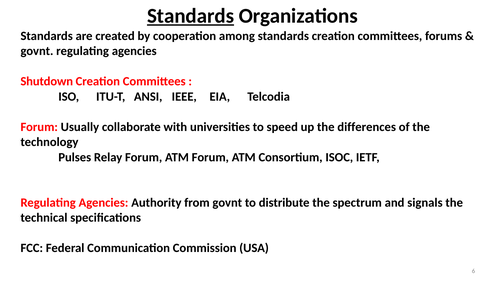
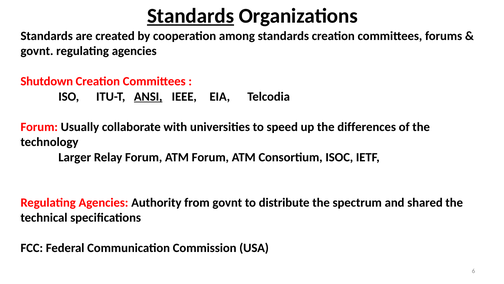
ANSI underline: none -> present
Pulses: Pulses -> Larger
signals: signals -> shared
